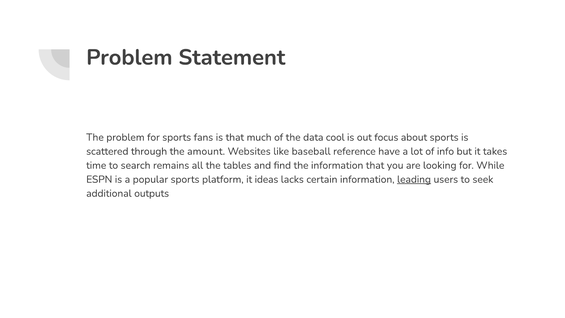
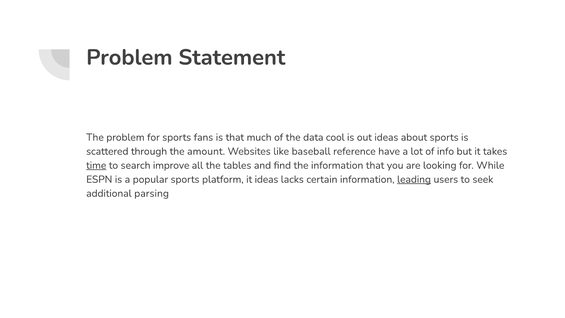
out focus: focus -> ideas
time underline: none -> present
remains: remains -> improve
outputs: outputs -> parsing
